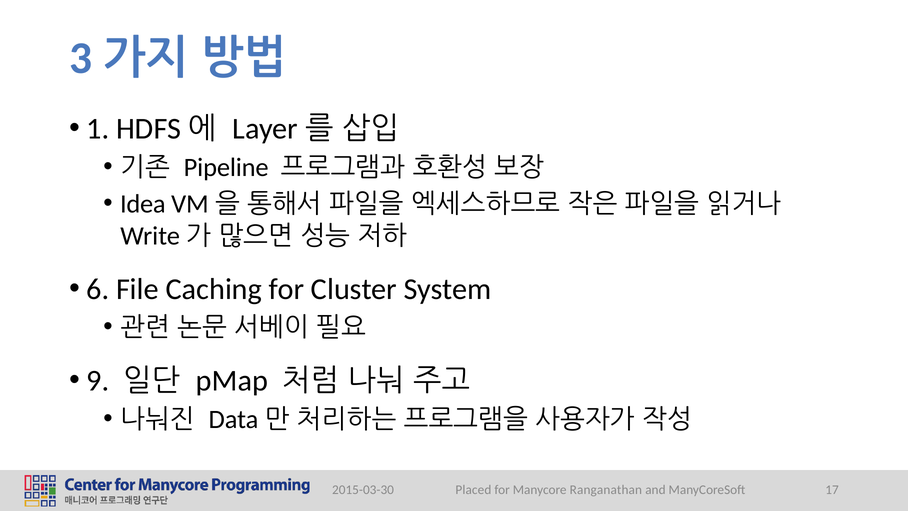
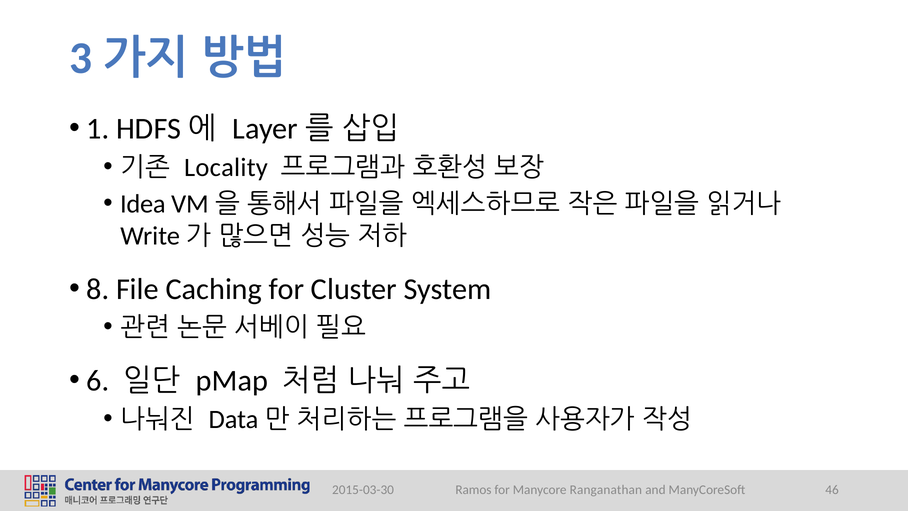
Pipeline: Pipeline -> Locality
6: 6 -> 8
9: 9 -> 6
Placed: Placed -> Ramos
17: 17 -> 46
